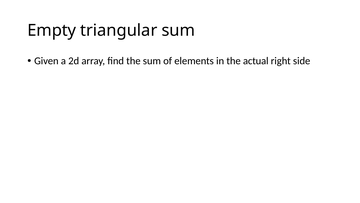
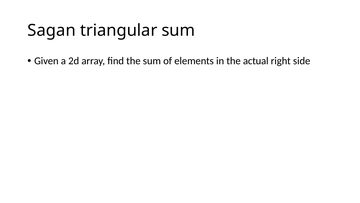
Empty: Empty -> Sagan
